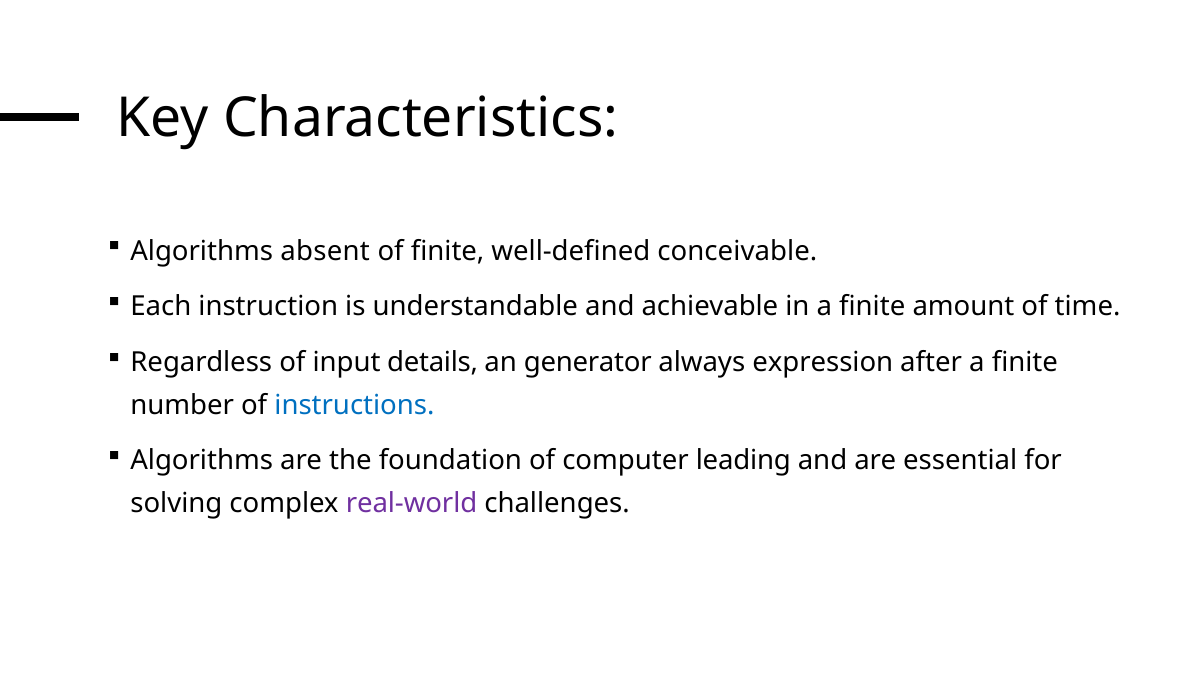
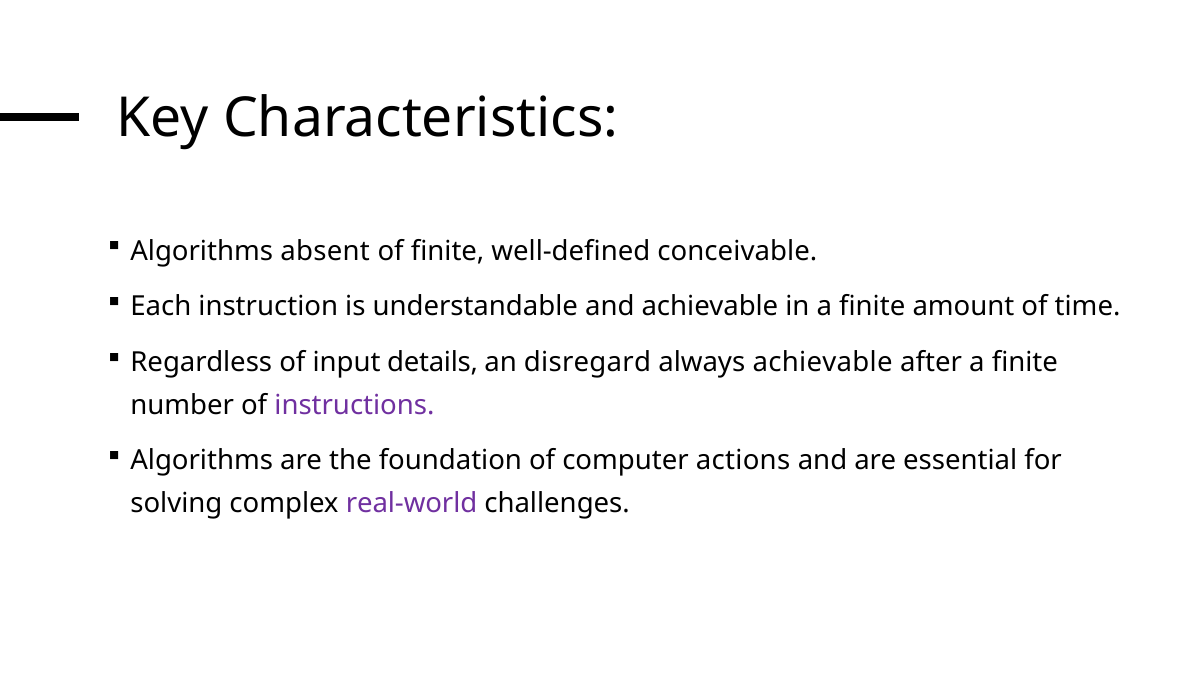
generator: generator -> disregard
always expression: expression -> achievable
instructions colour: blue -> purple
leading: leading -> actions
